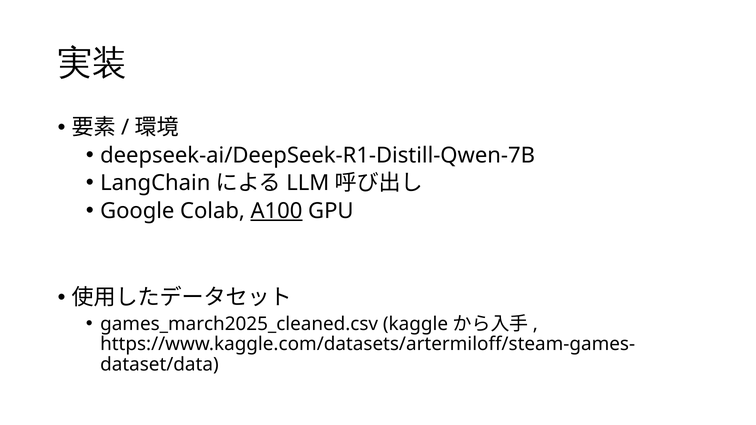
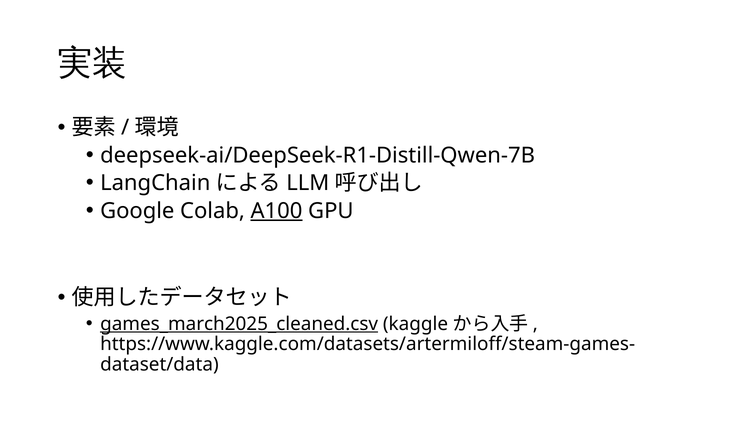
games_march2025_cleaned.csv underline: none -> present
